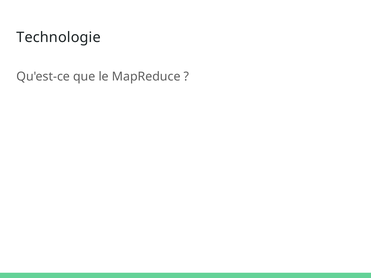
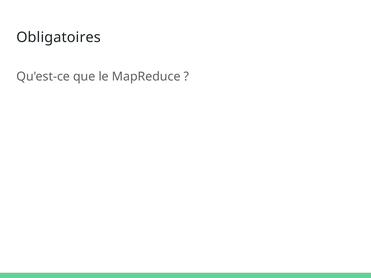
Technologie: Technologie -> Obligatoires
